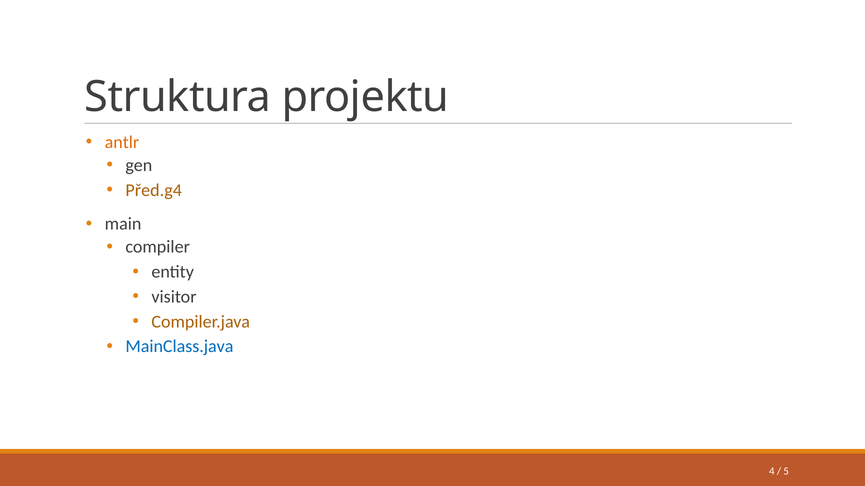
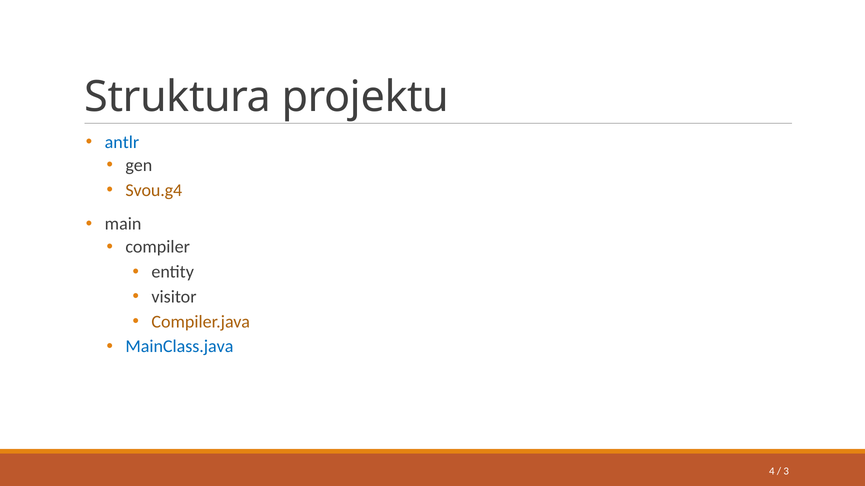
antlr colour: orange -> blue
Před.g4: Před.g4 -> Svou.g4
5: 5 -> 3
